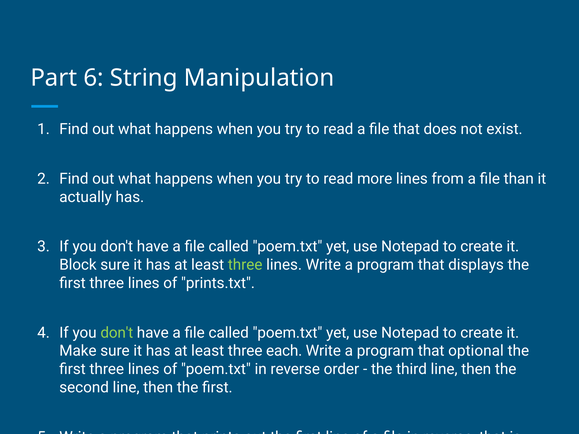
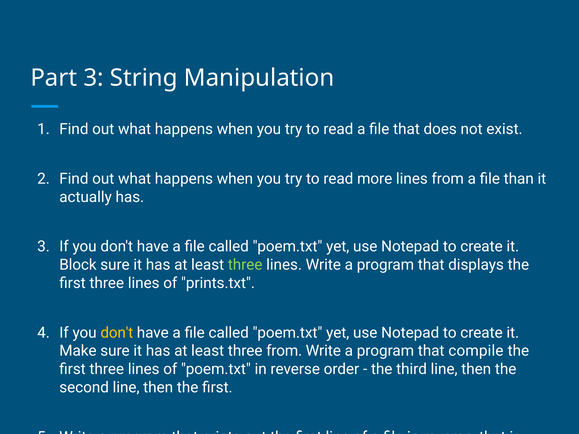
Part 6: 6 -> 3
don't at (117, 333) colour: light green -> yellow
three each: each -> from
optional: optional -> compile
